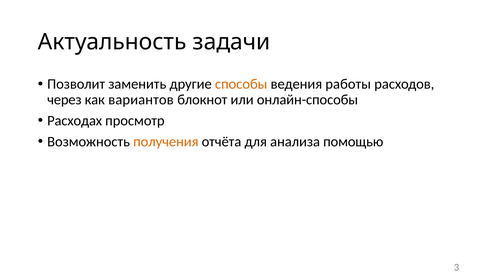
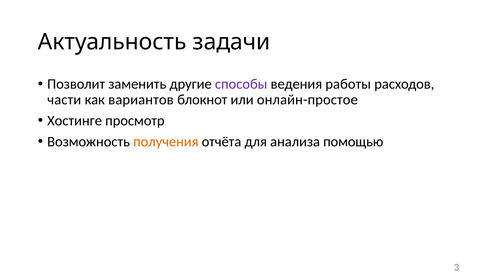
способы colour: orange -> purple
через: через -> части
онлайн-способы: онлайн-способы -> онлайн-простое
Расходах: Расходах -> Хостинге
